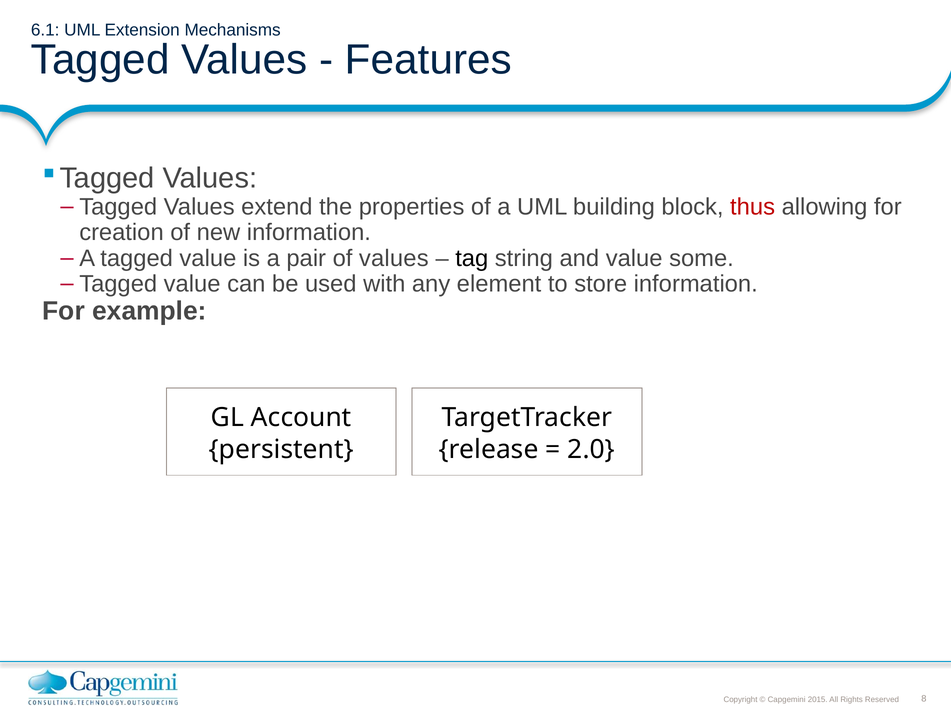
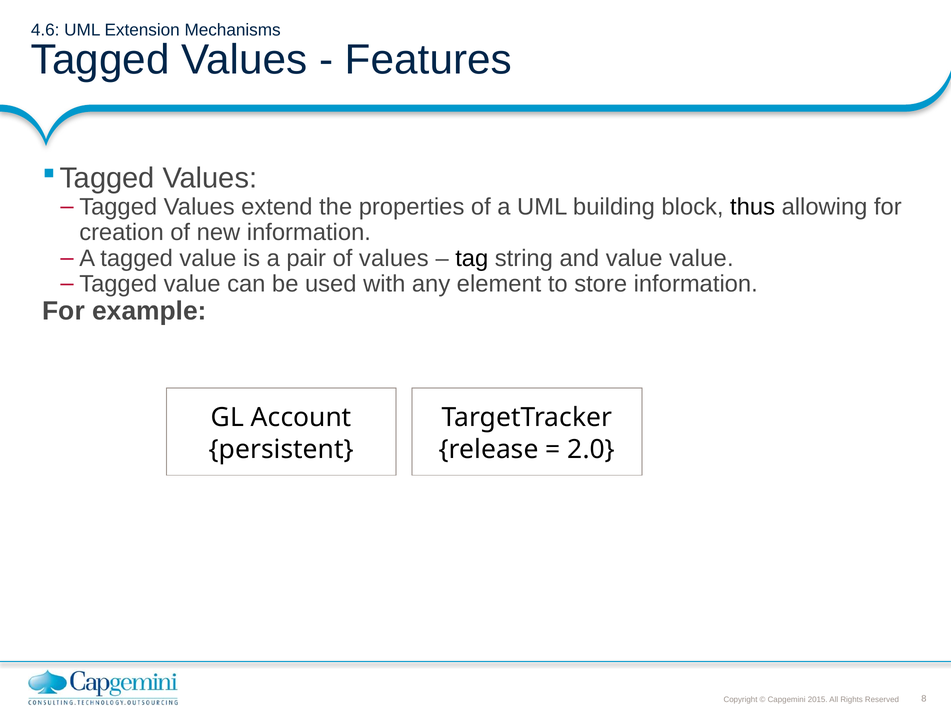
6.1: 6.1 -> 4.6
thus colour: red -> black
value some: some -> value
